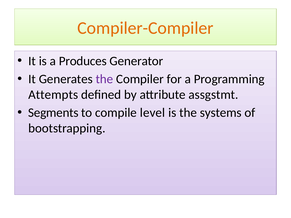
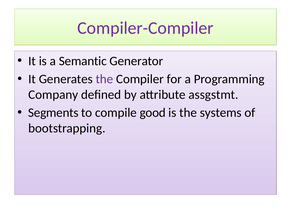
Compiler-Compiler colour: orange -> purple
Produces: Produces -> Semantic
Attempts: Attempts -> Company
level: level -> good
